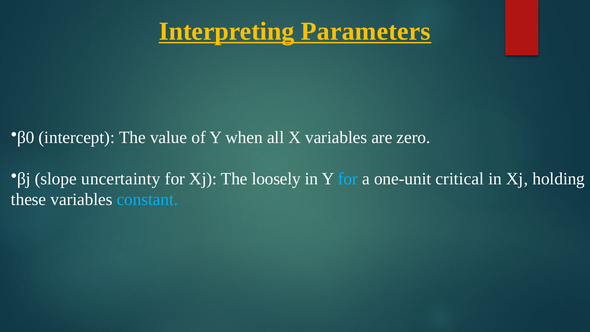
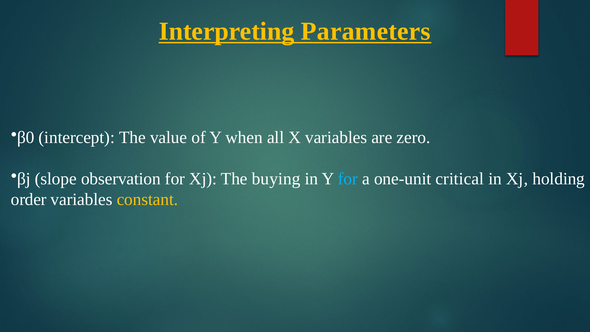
uncertainty: uncertainty -> observation
loosely: loosely -> buying
these: these -> order
constant colour: light blue -> yellow
